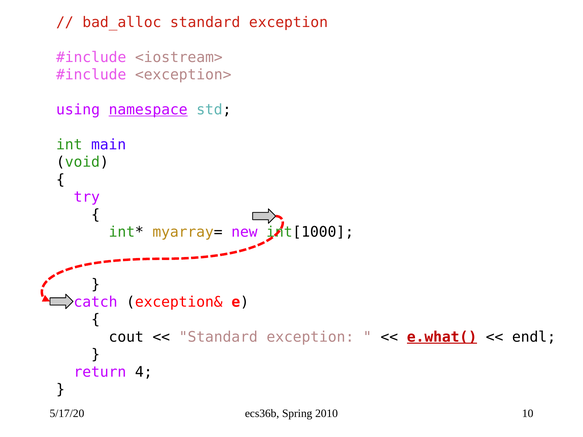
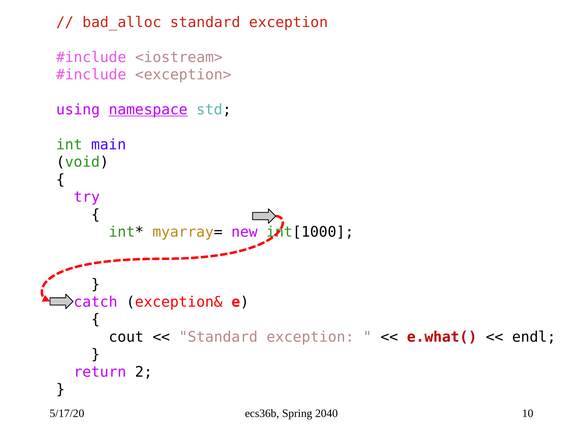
e.what( underline: present -> none
4: 4 -> 2
2010: 2010 -> 2040
